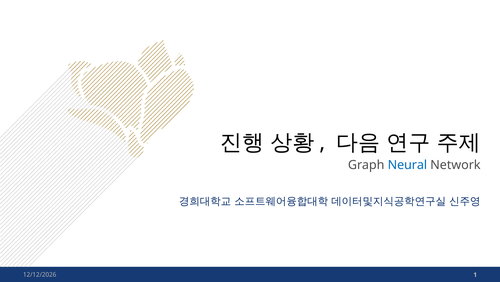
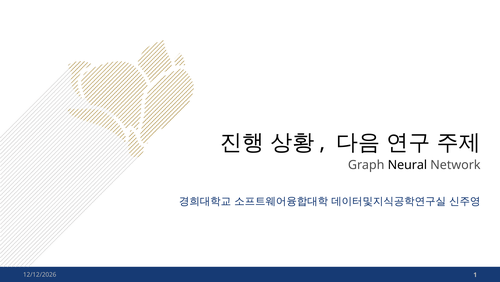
Neural colour: blue -> black
